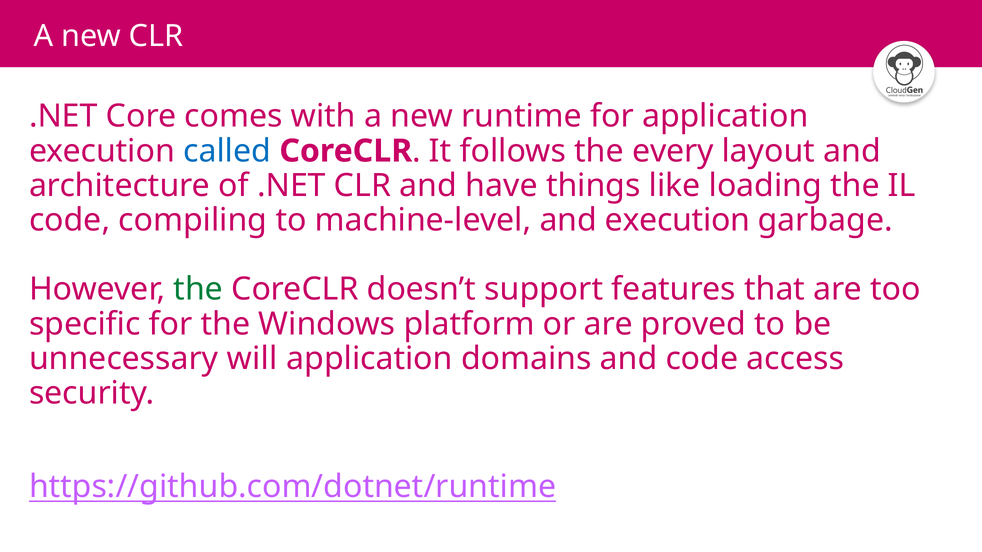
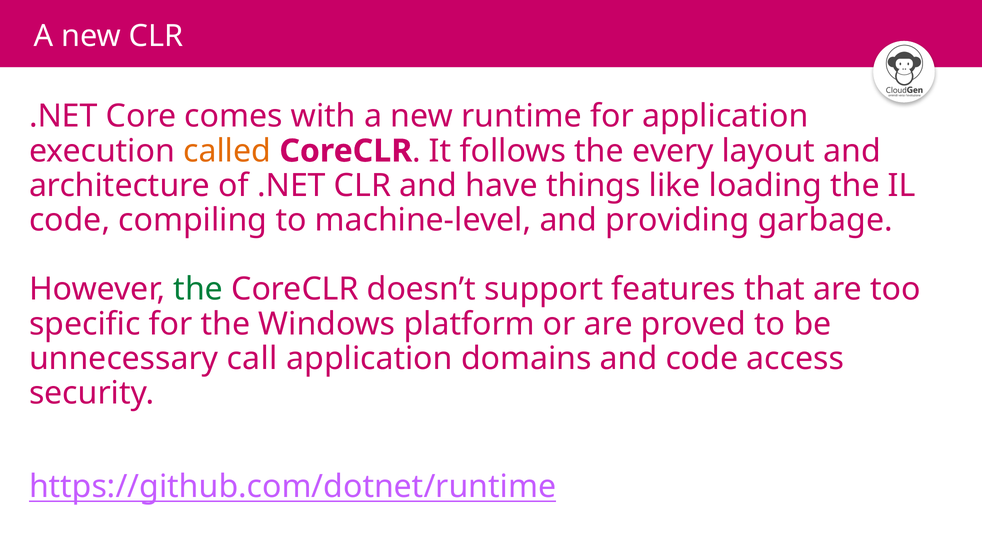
called colour: blue -> orange
and execution: execution -> providing
will: will -> call
